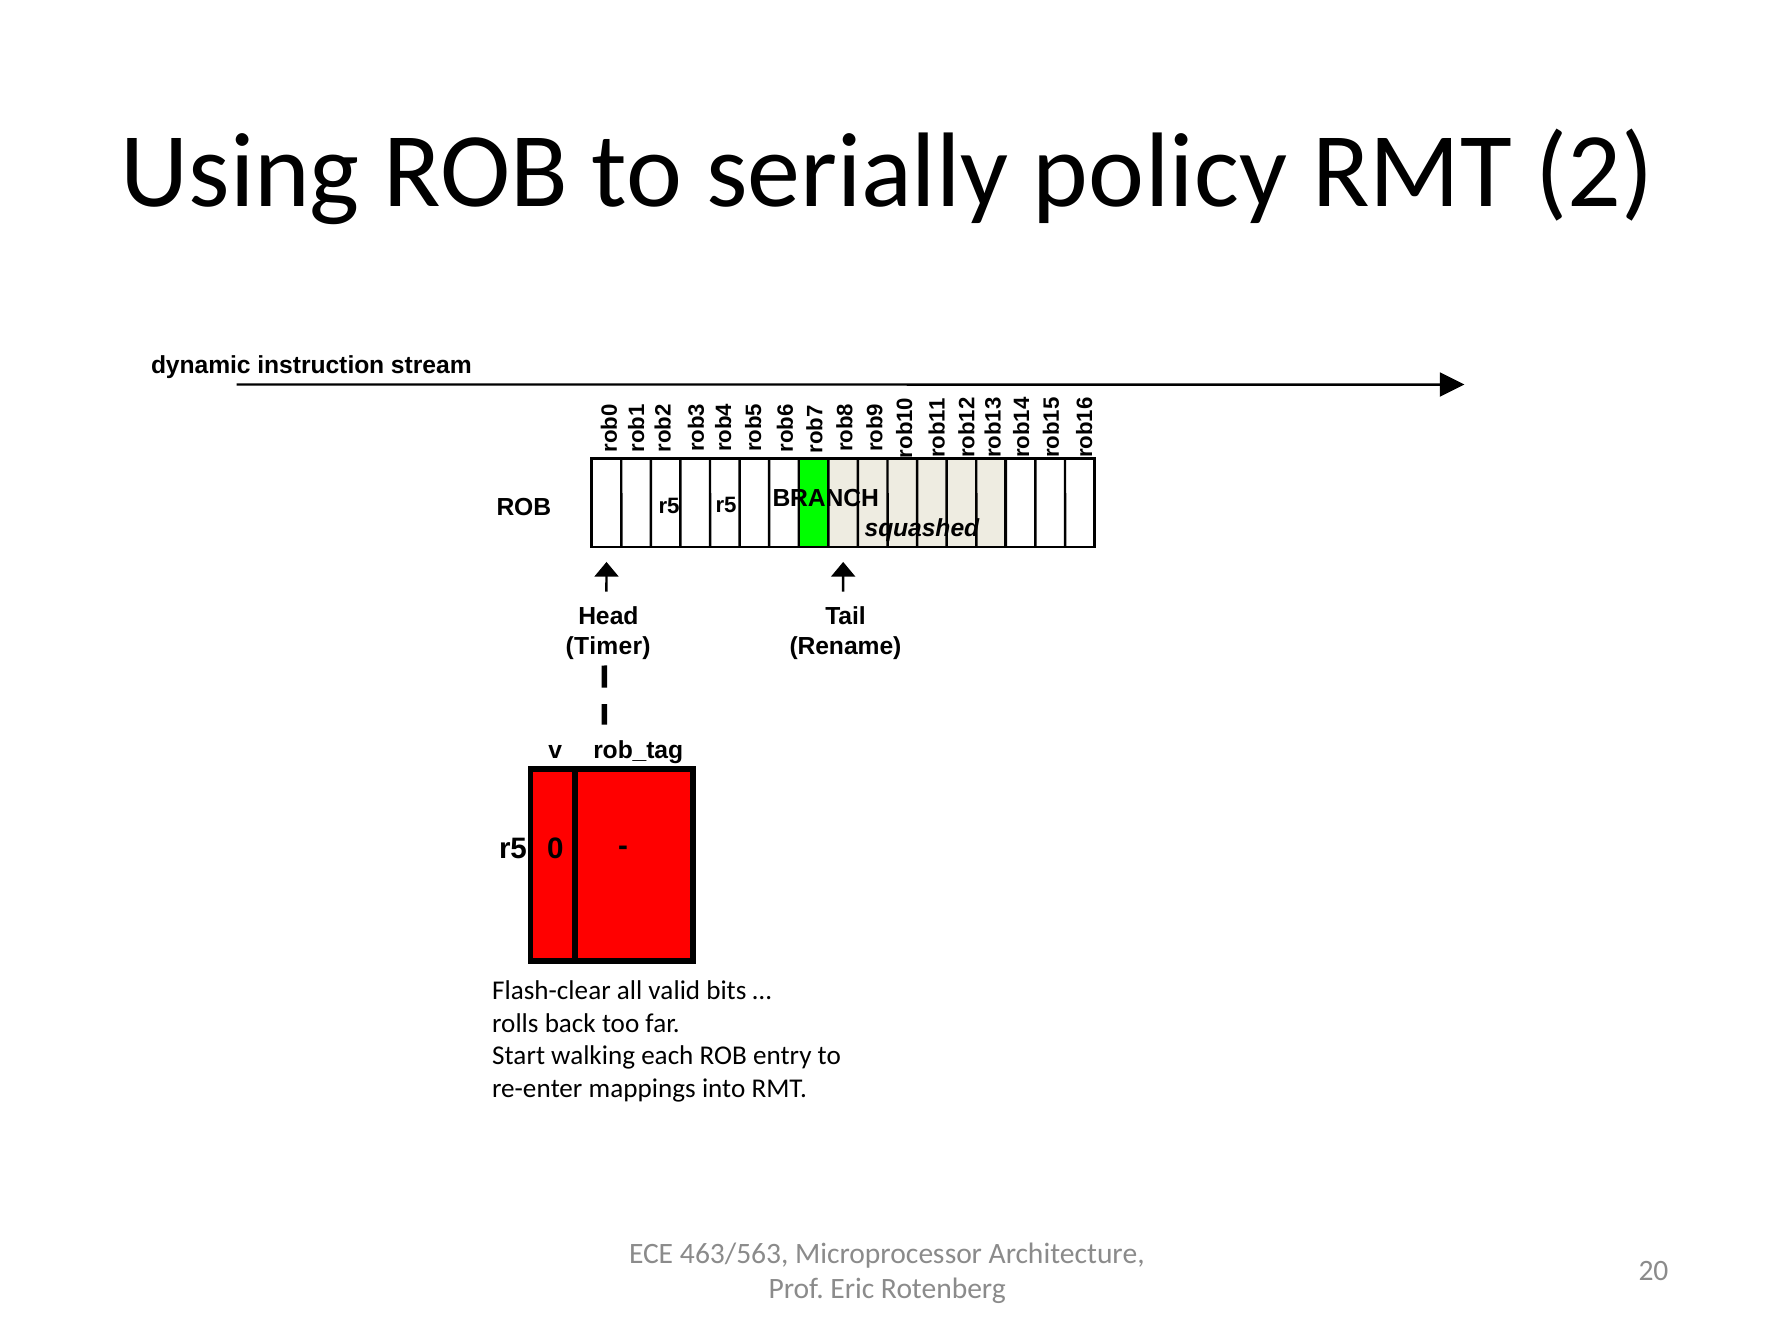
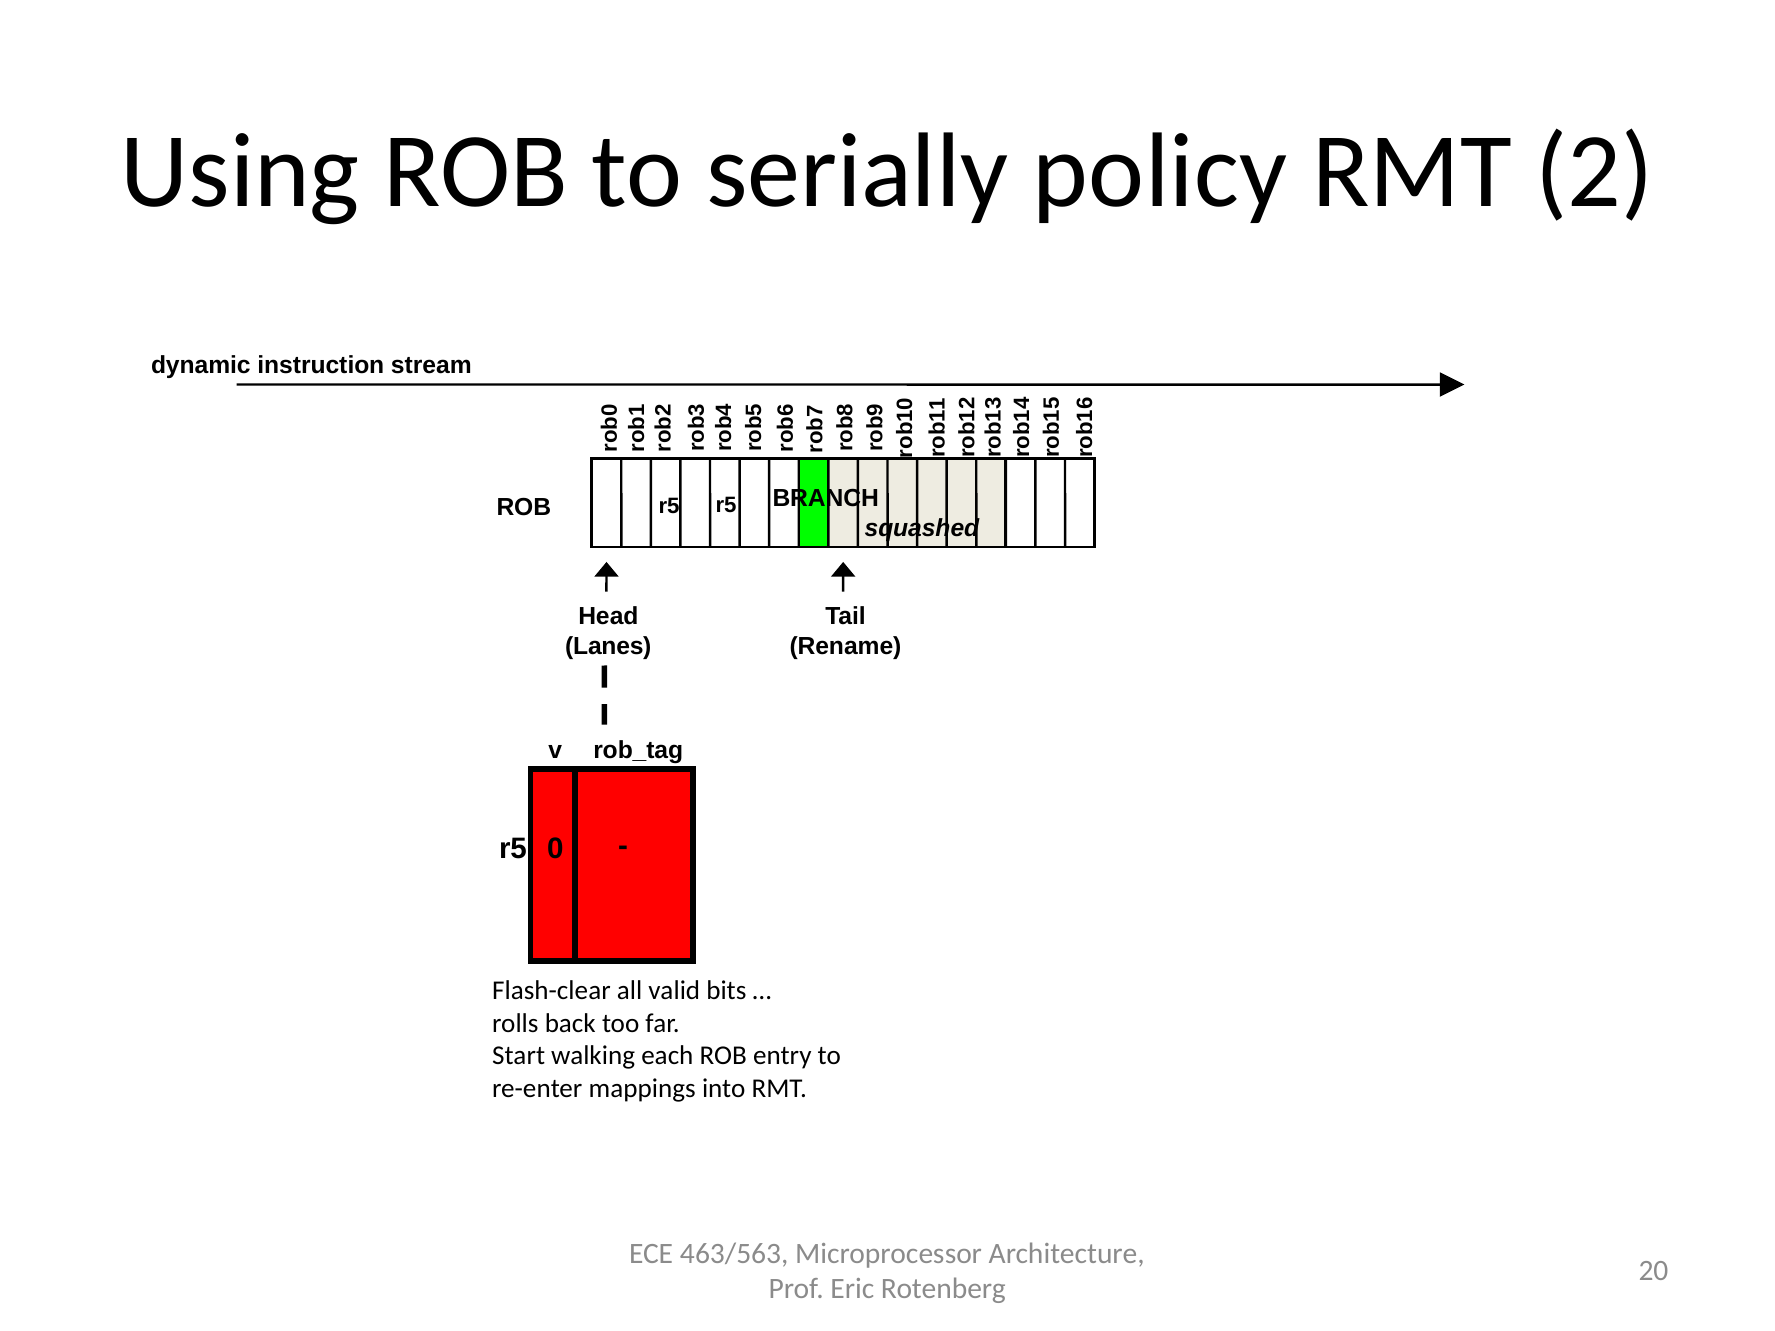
Timer: Timer -> Lanes
